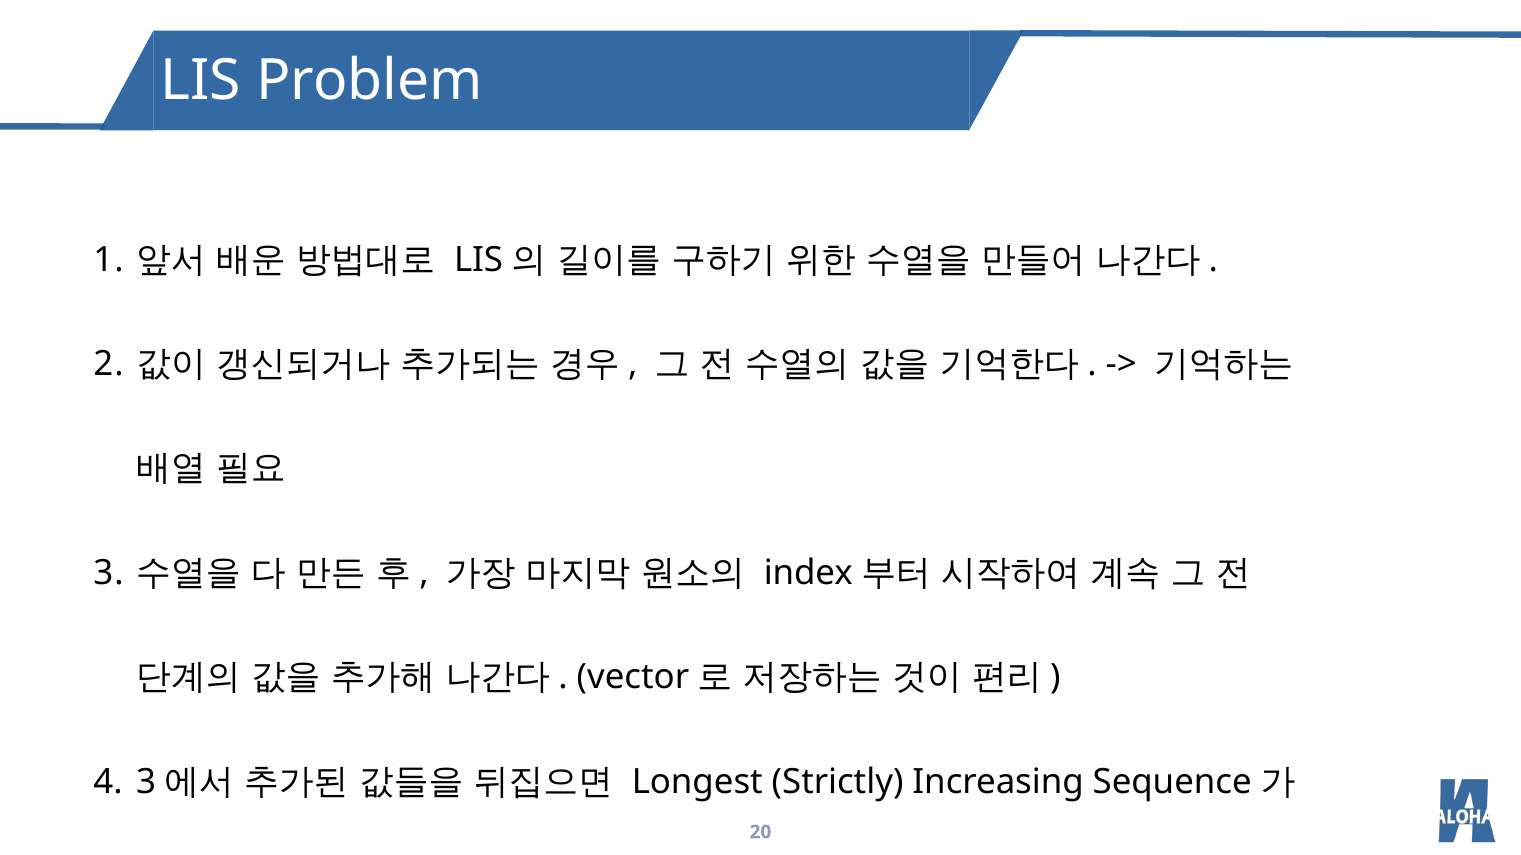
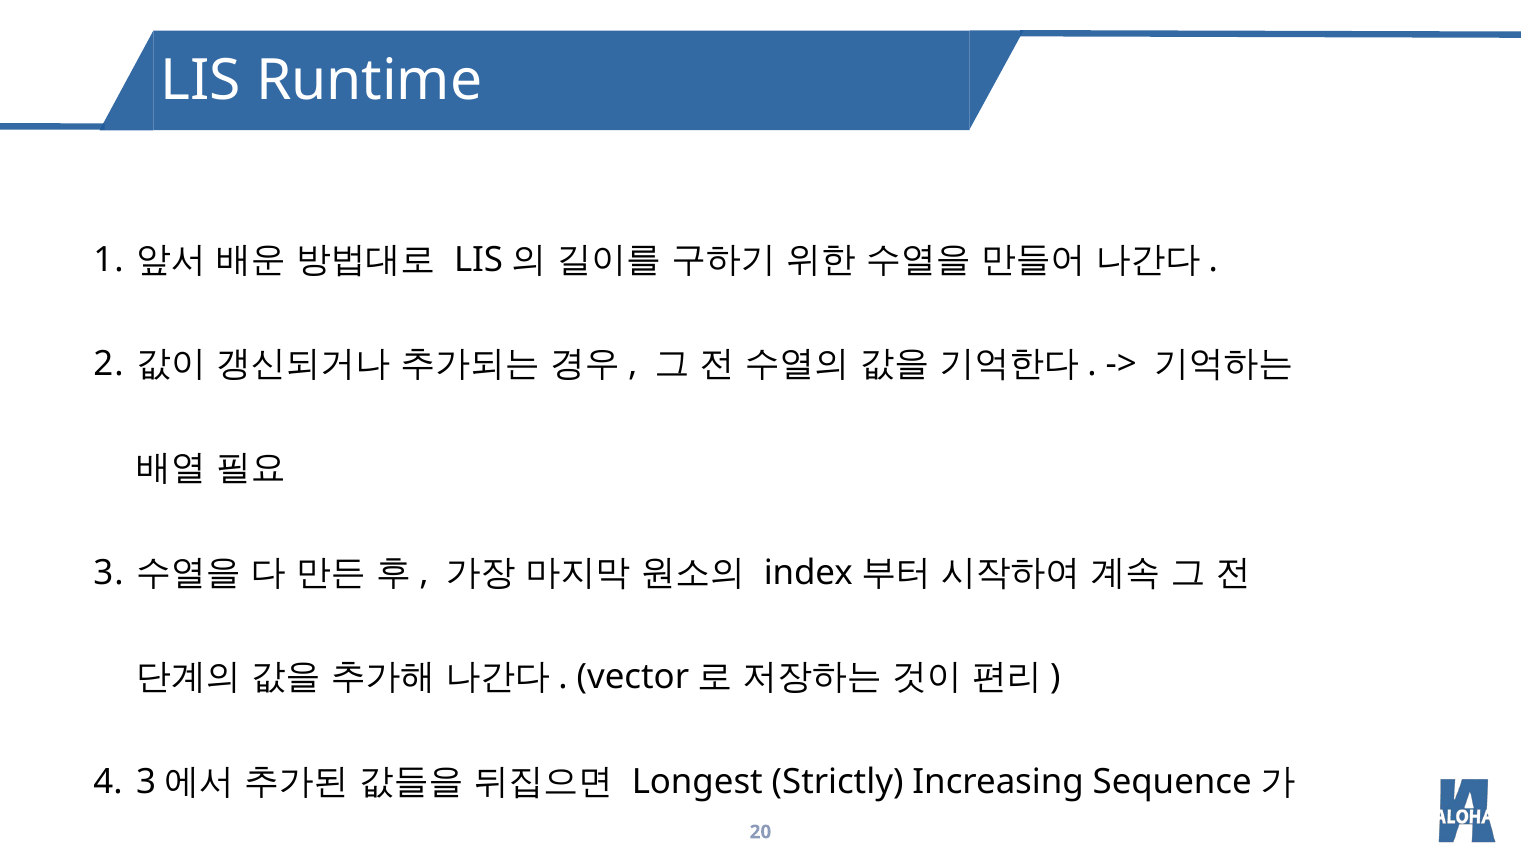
Problem: Problem -> Runtime
